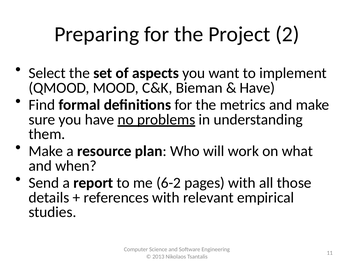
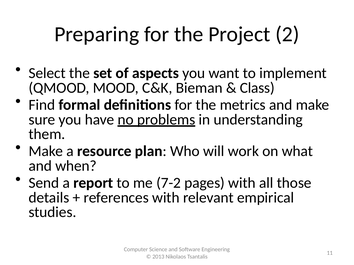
Have at (257, 88): Have -> Class
6-2: 6-2 -> 7-2
